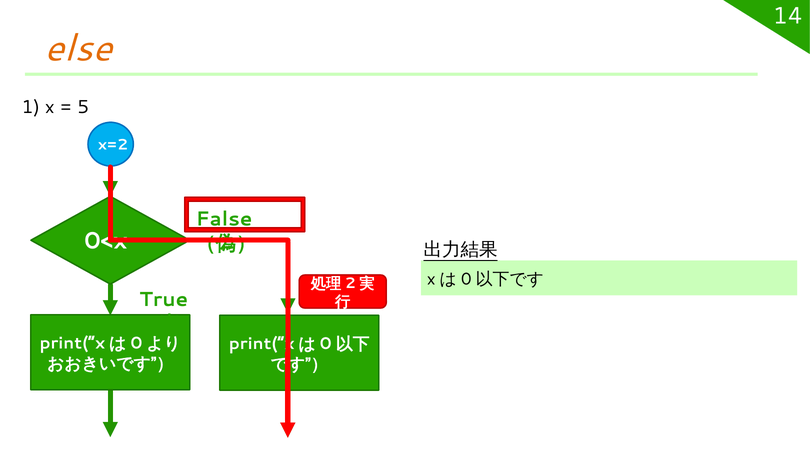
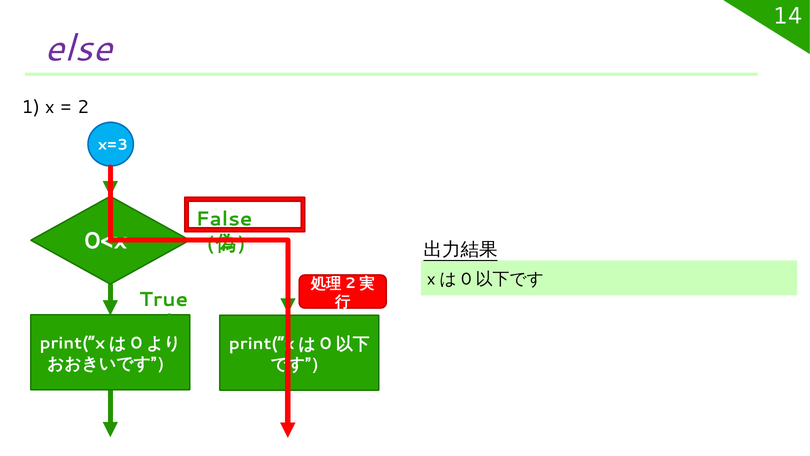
else colour: orange -> purple
5: 5 -> 2
x=2: x=2 -> x=3
